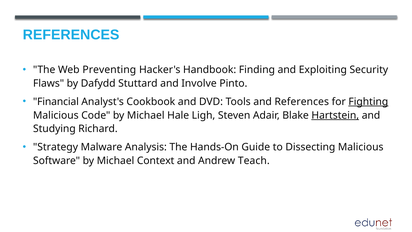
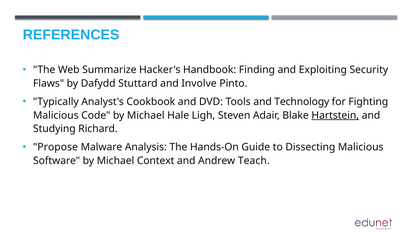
Preventing: Preventing -> Summarize
Financial: Financial -> Typically
and References: References -> Technology
Fighting underline: present -> none
Strategy: Strategy -> Propose
